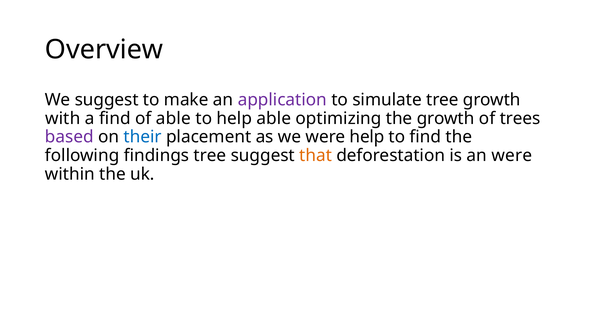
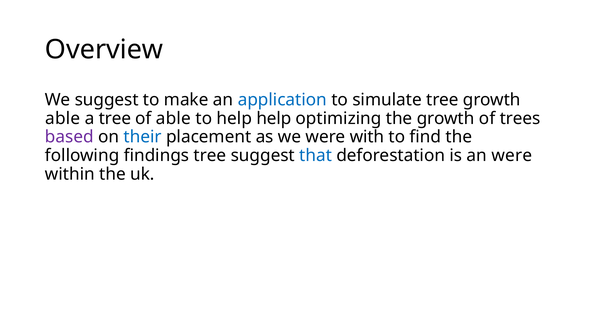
application colour: purple -> blue
with at (63, 118): with -> able
a find: find -> tree
help able: able -> help
were help: help -> with
that colour: orange -> blue
